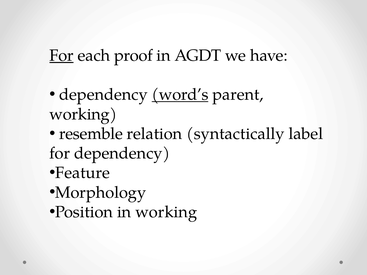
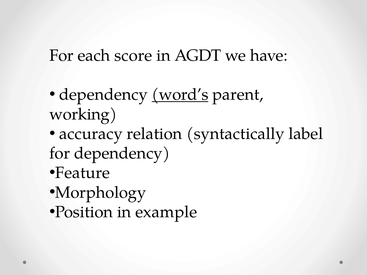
For at (62, 56) underline: present -> none
proof: proof -> score
resemble: resemble -> accuracy
in working: working -> example
